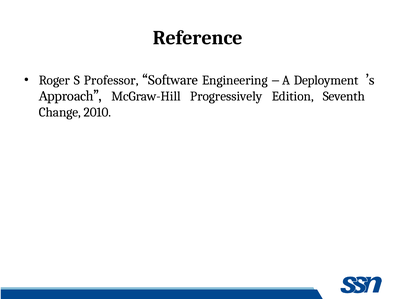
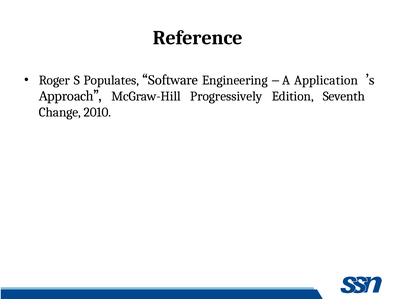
Professor: Professor -> Populates
Deployment: Deployment -> Application
